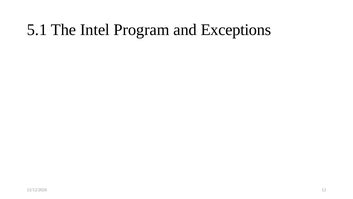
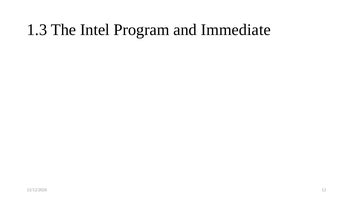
5.1: 5.1 -> 1.3
Exceptions: Exceptions -> Immediate
